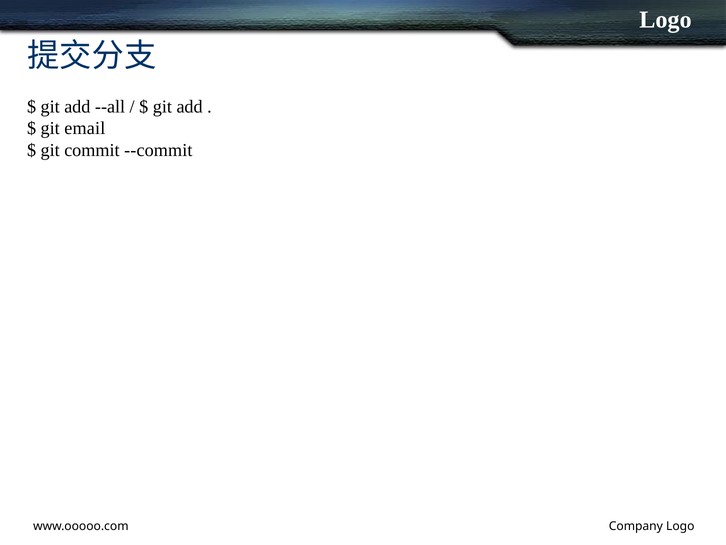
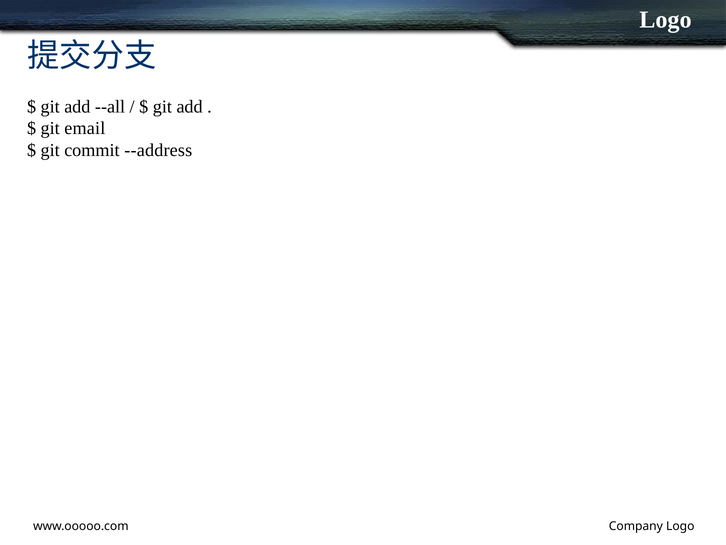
--commit: --commit -> --address
